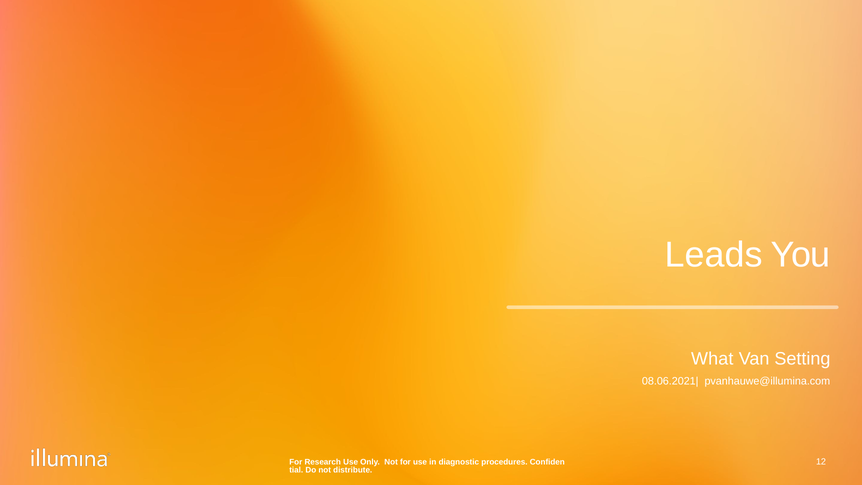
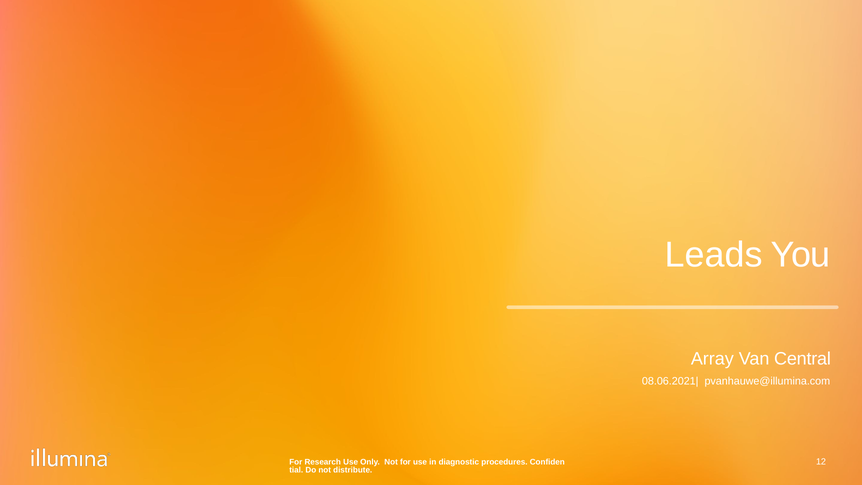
What: What -> Array
Setting: Setting -> Central
